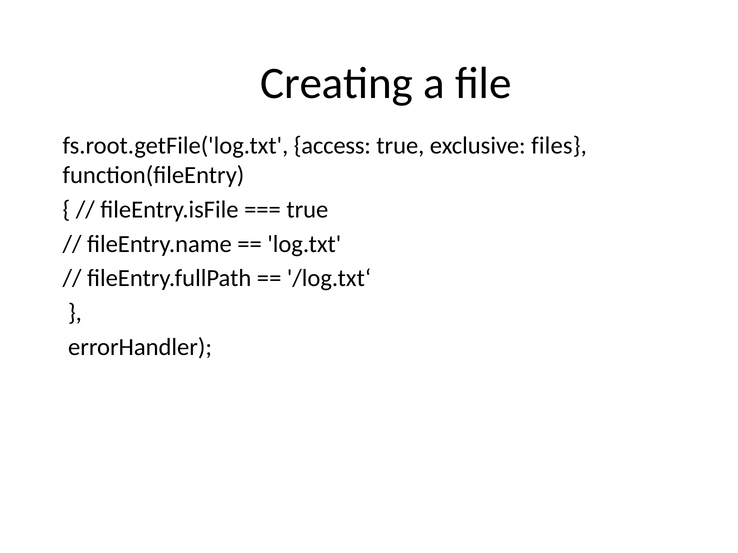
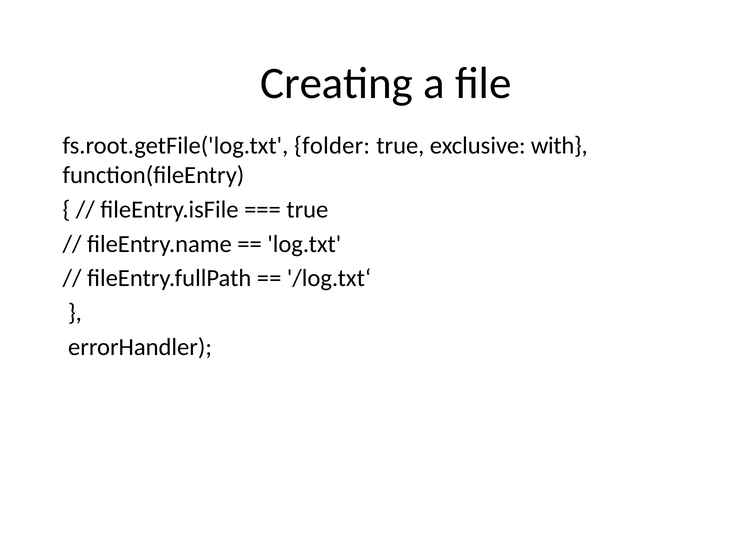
access: access -> folder
files: files -> with
